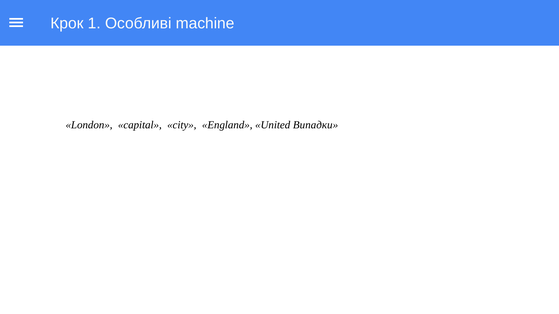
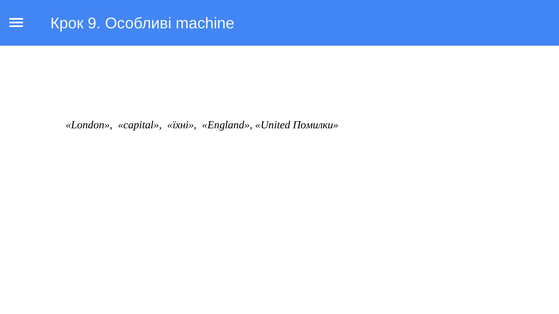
1: 1 -> 9
сity: сity -> їхні
Випадки: Випадки -> Помилки
